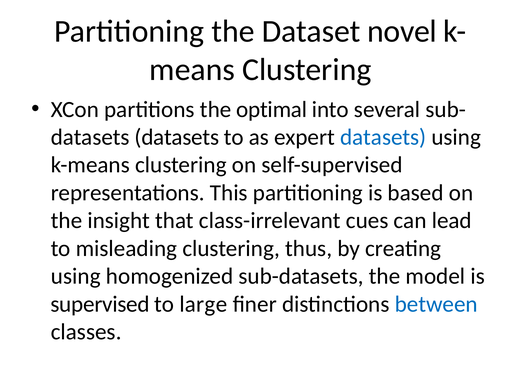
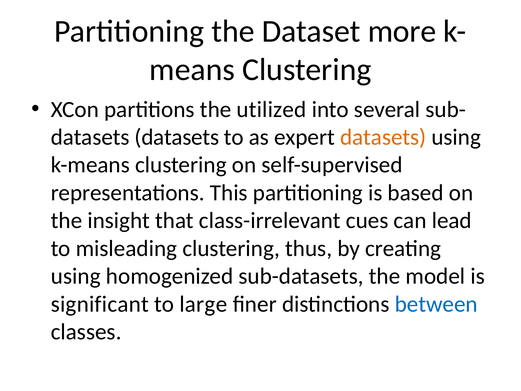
novel: novel -> more
optimal: optimal -> utilized
datasets at (383, 137) colour: blue -> orange
supervised: supervised -> significant
